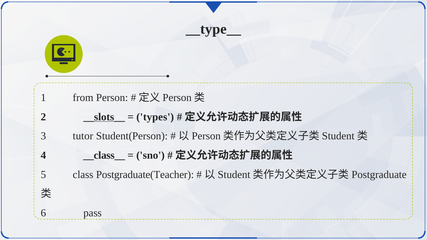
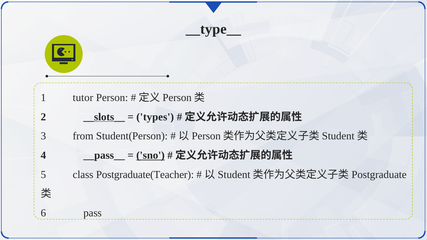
from: from -> tutor
tutor: tutor -> from
__class__: __class__ -> __pass__
sno underline: none -> present
